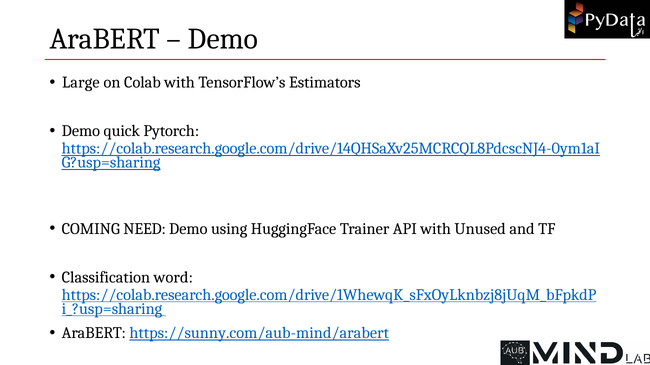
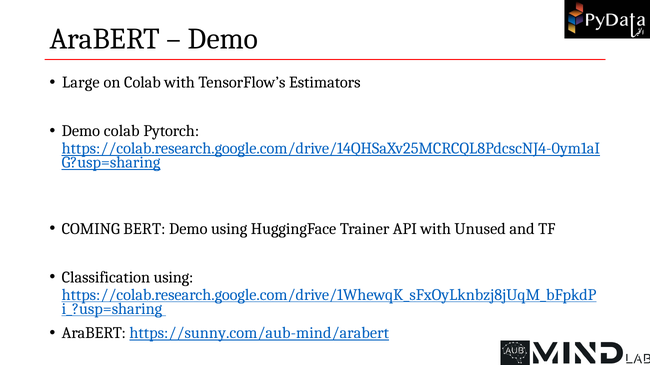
Demo quick: quick -> colab
NEED: NEED -> BERT
Classification word: word -> using
